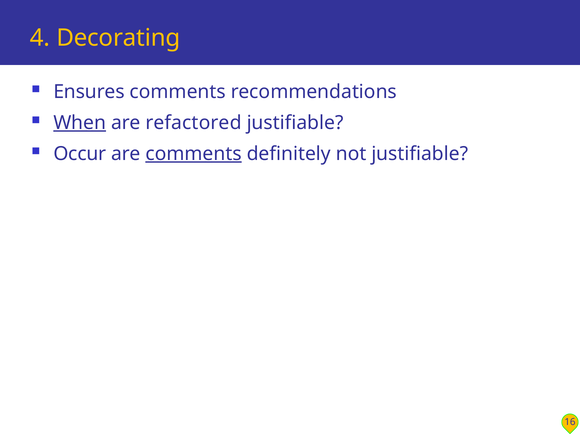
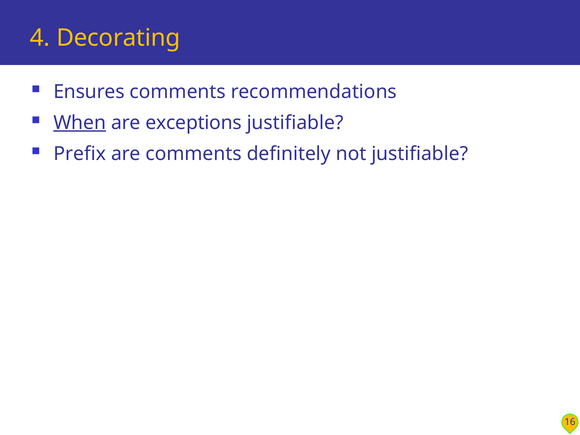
refactored: refactored -> exceptions
Occur: Occur -> Prefix
comments at (194, 154) underline: present -> none
